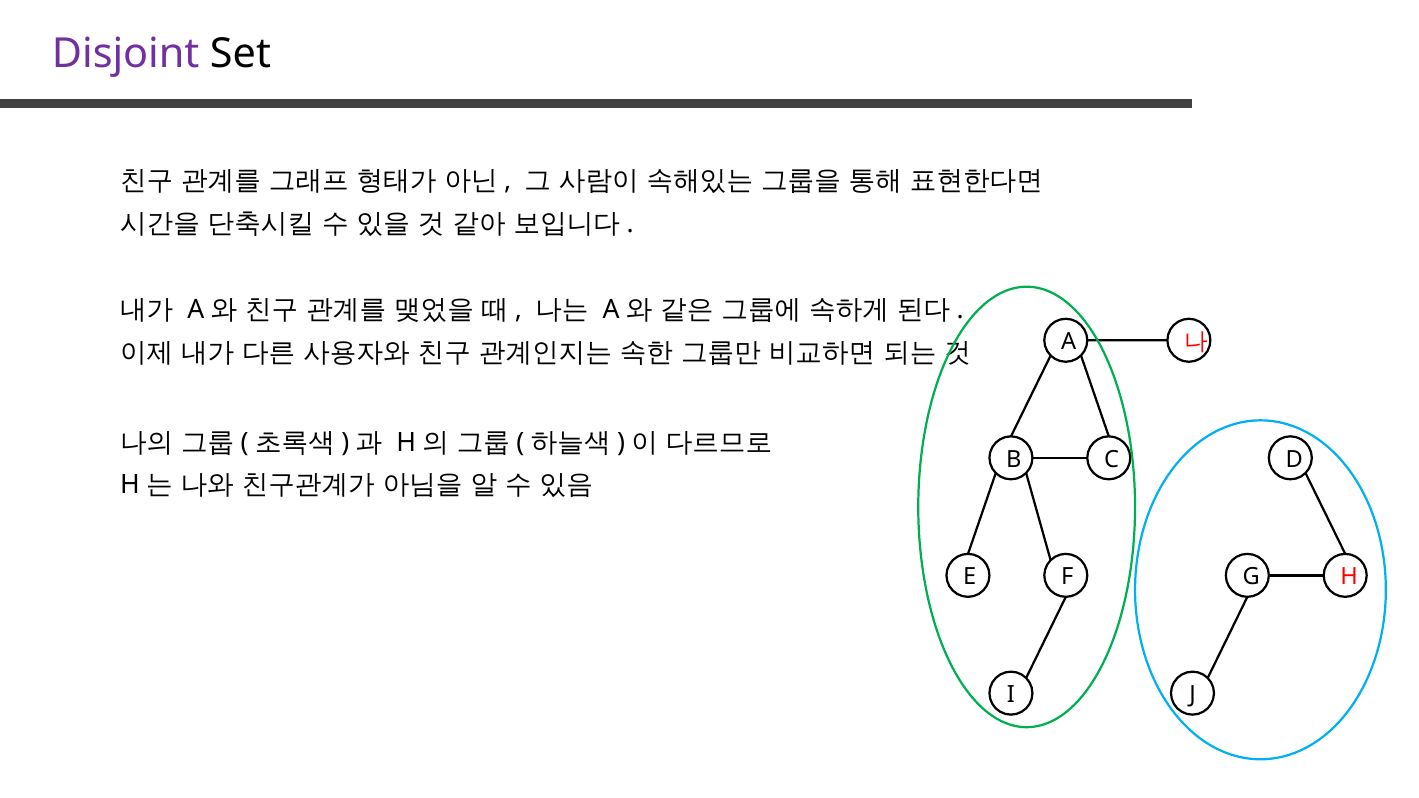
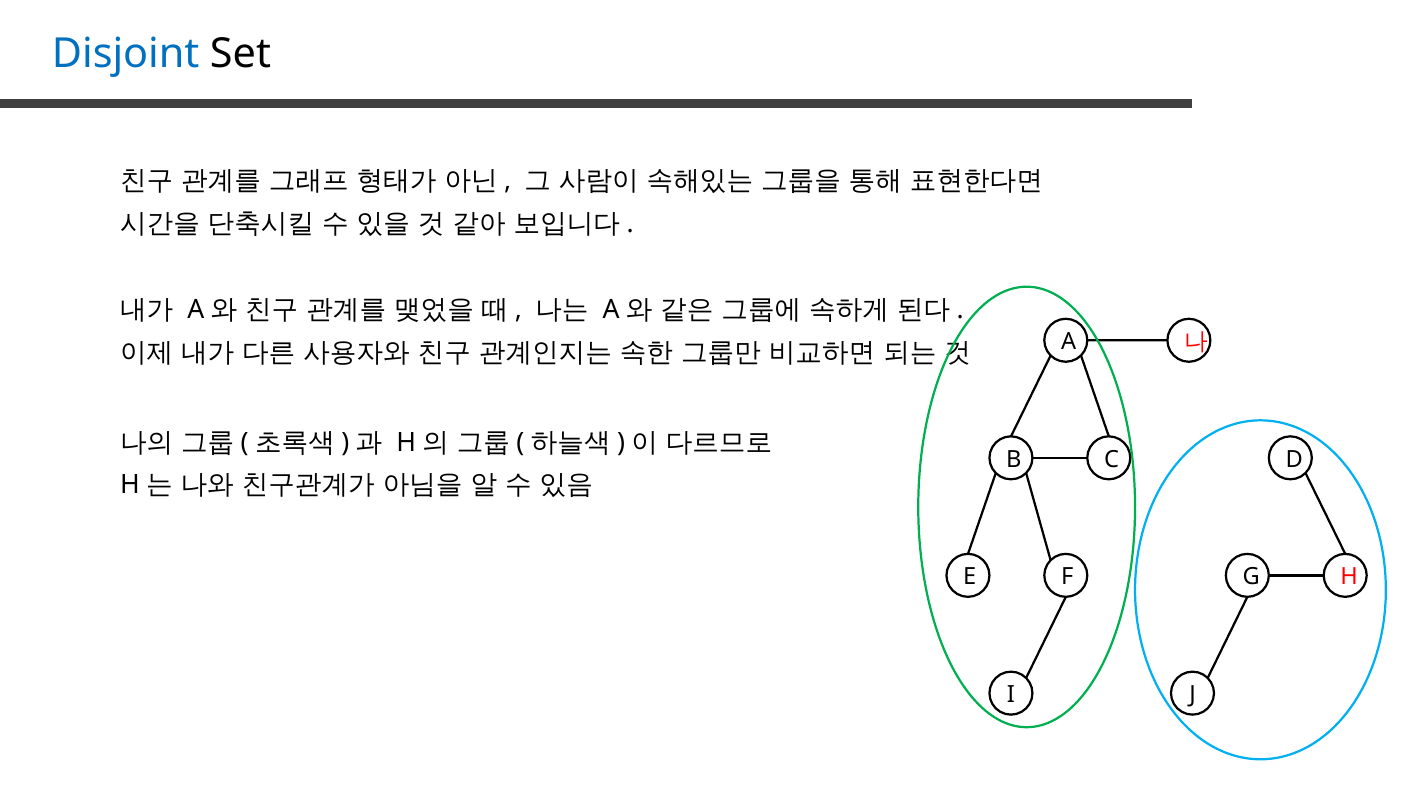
Disjoint colour: purple -> blue
